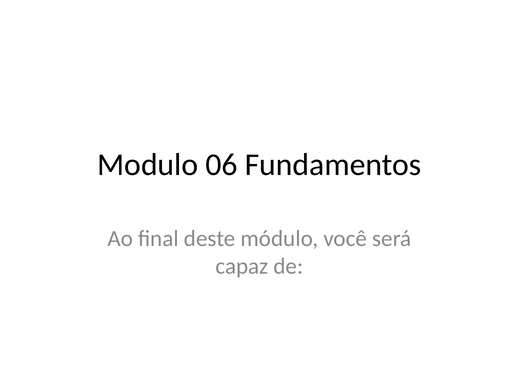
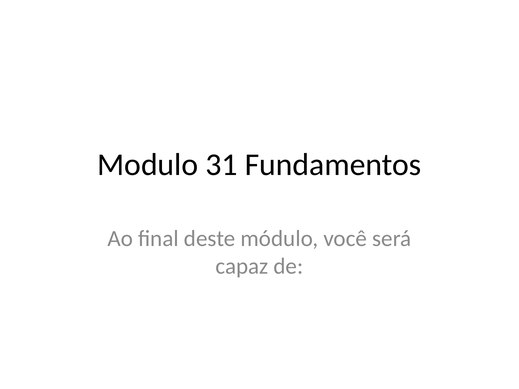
06: 06 -> 31
